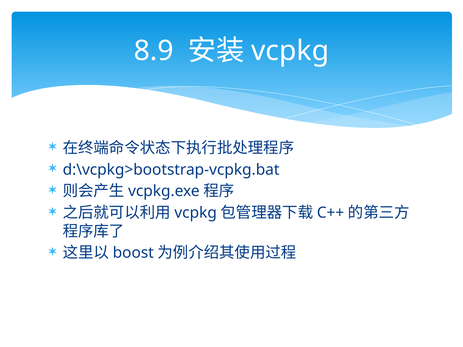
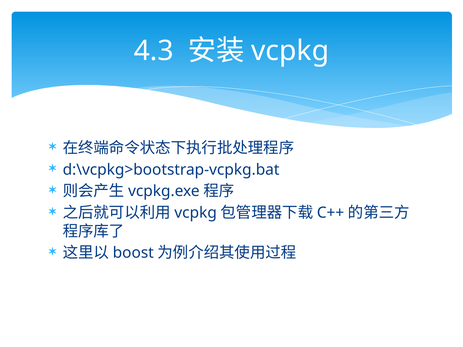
8.9: 8.9 -> 4.3
